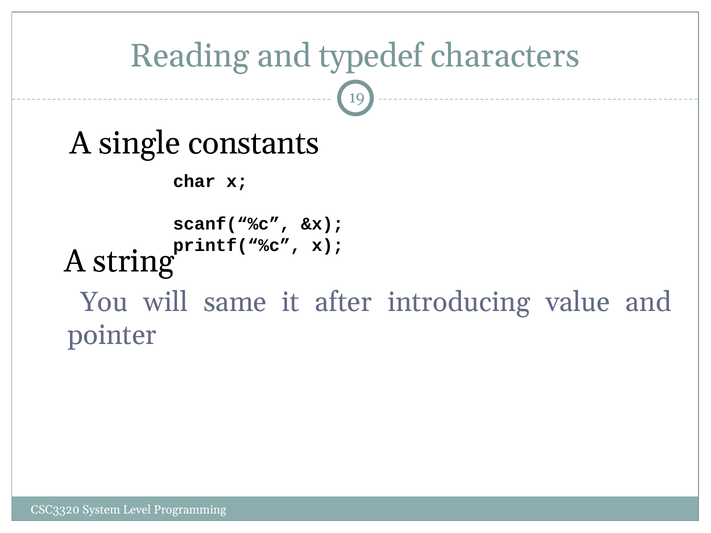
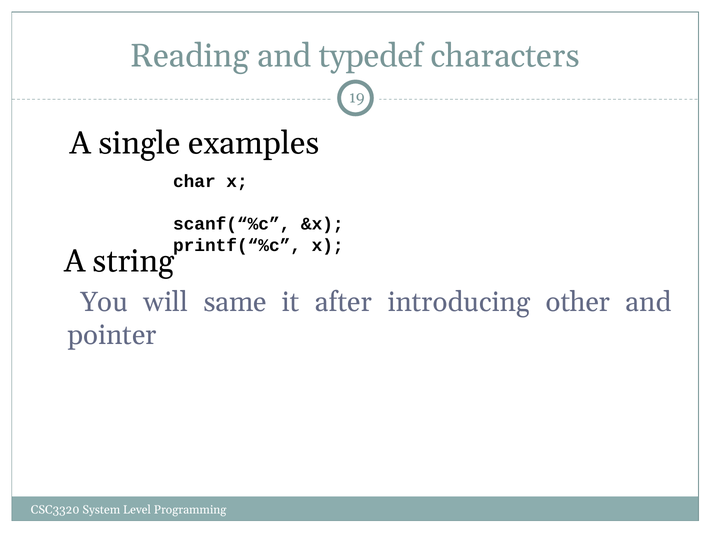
constants: constants -> examples
value: value -> other
